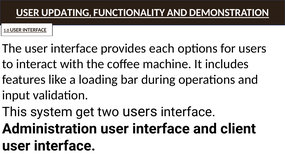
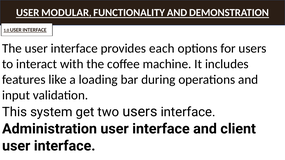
UPDATING: UPDATING -> MODULAR
